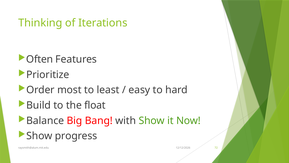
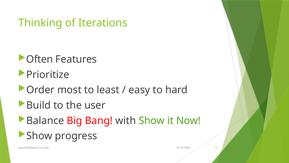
float: float -> user
